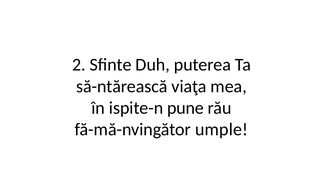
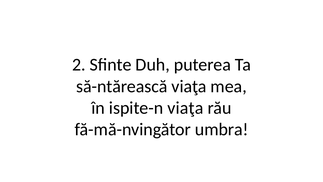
ispite-n pune: pune -> viaţa
umple: umple -> umbra
